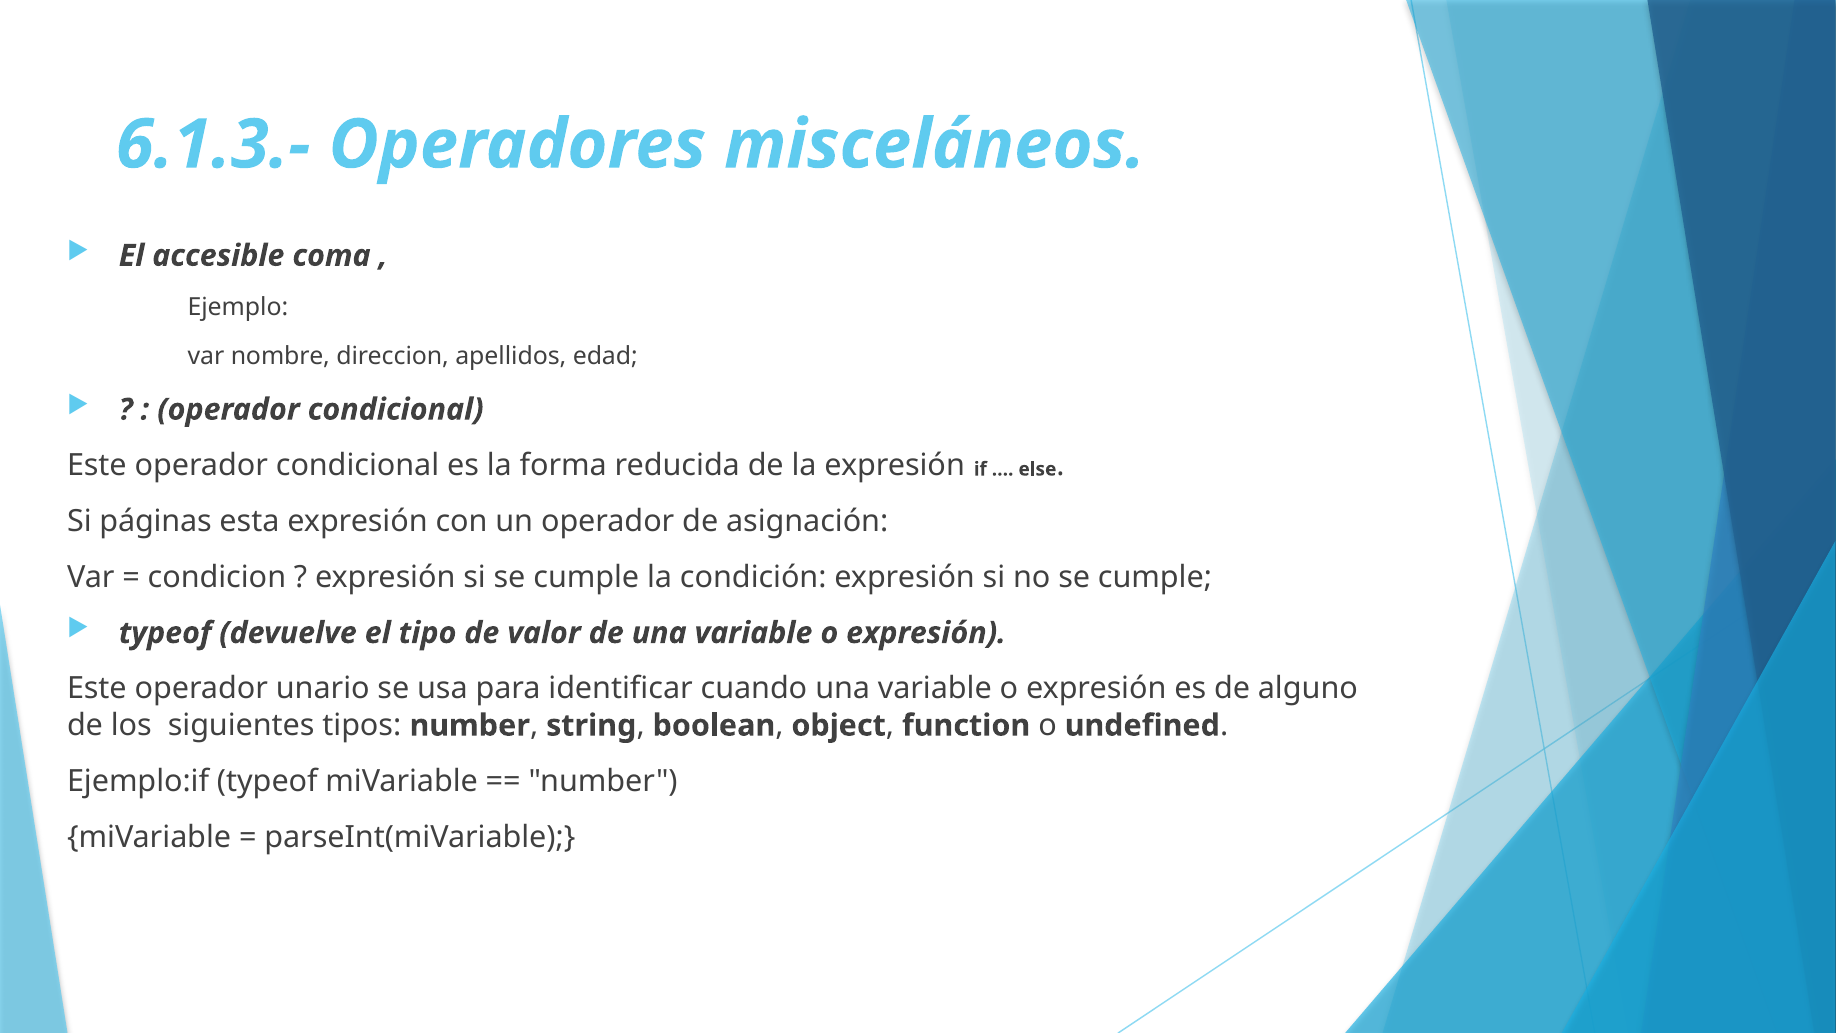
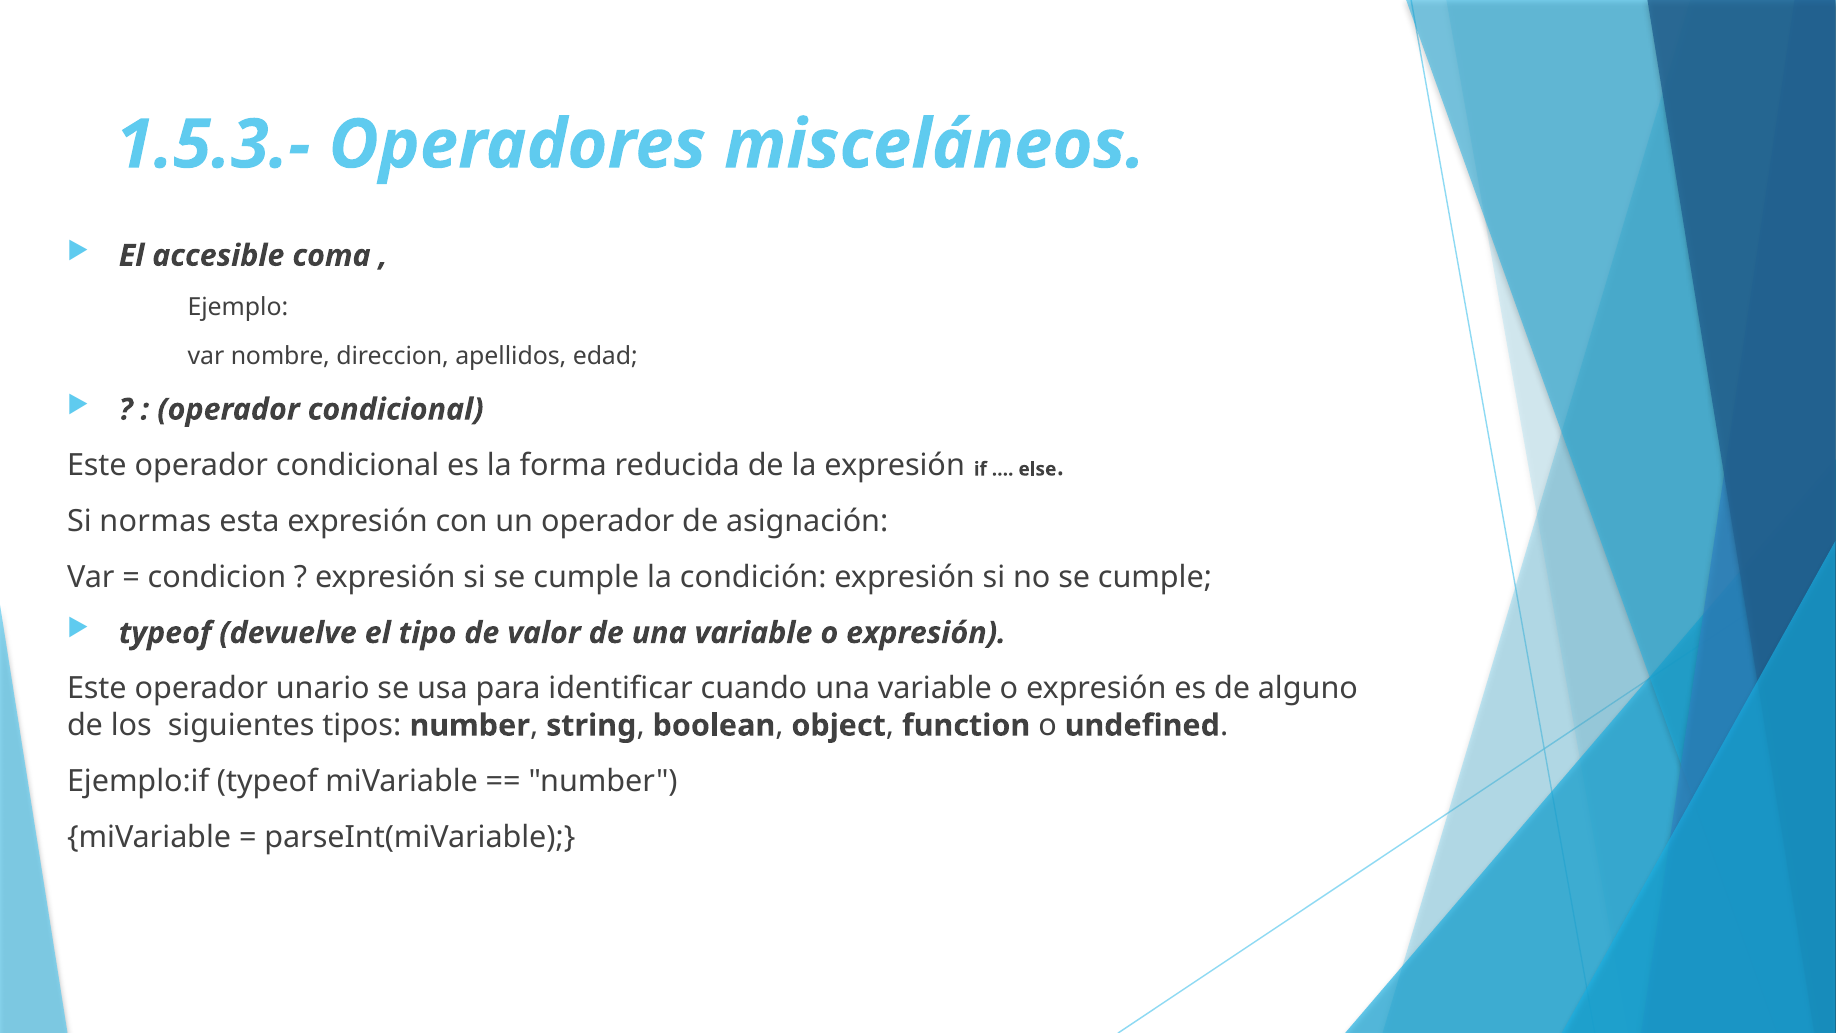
6.1.3.-: 6.1.3.- -> 1.5.3.-
páginas: páginas -> normas
